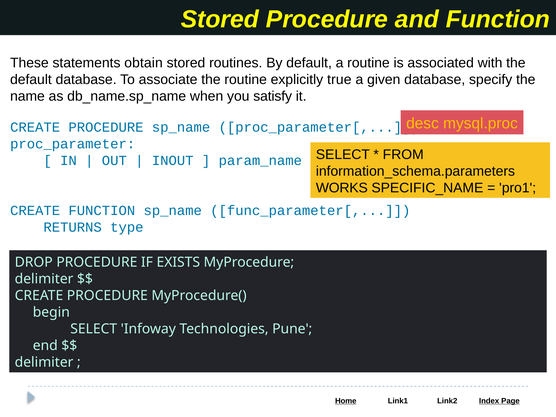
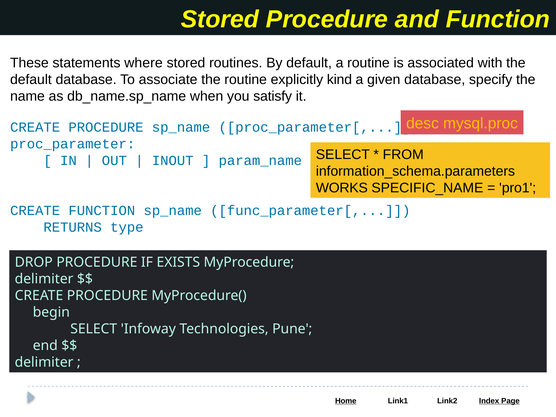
obtain: obtain -> where
true: true -> kind
